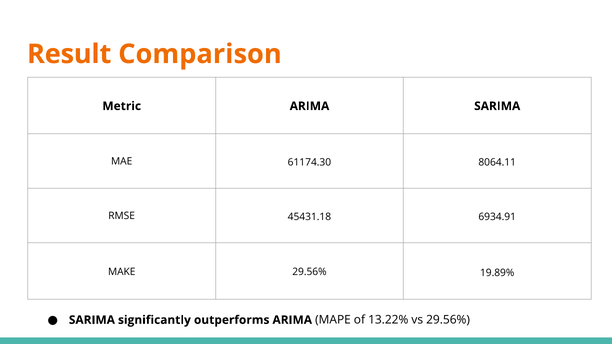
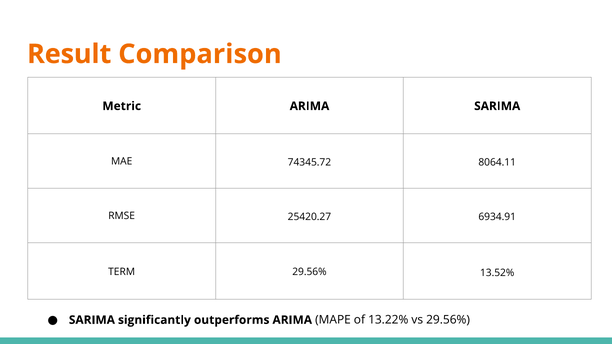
61174.30: 61174.30 -> 74345.72
45431.18: 45431.18 -> 25420.27
MAKE: MAKE -> TERM
19.89%: 19.89% -> 13.52%
